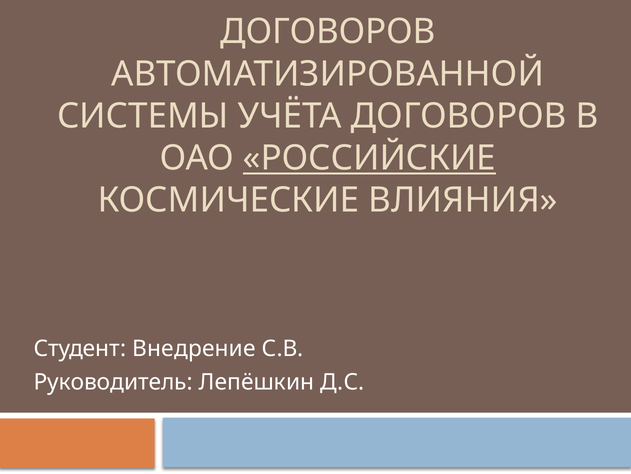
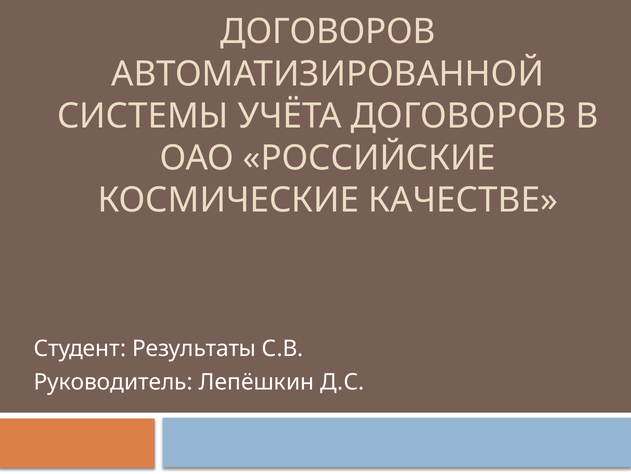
РОССИЙСКИЕ underline: present -> none
ВЛИЯНИЯ: ВЛИЯНИЯ -> КАЧЕСТВЕ
Внедрение: Внедрение -> Результаты
